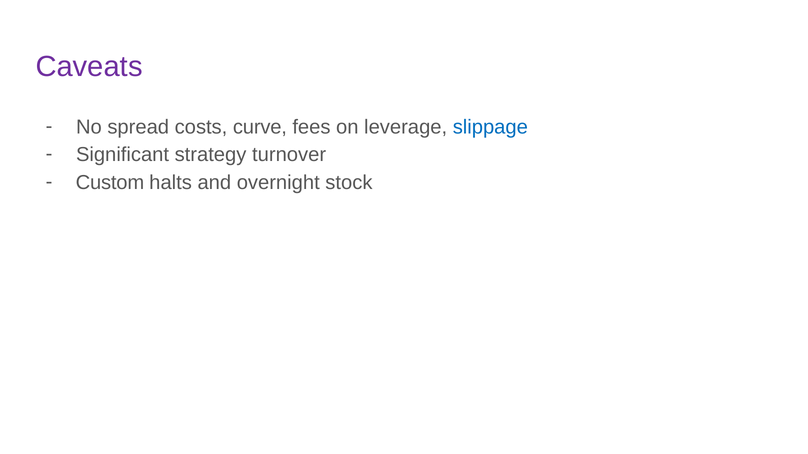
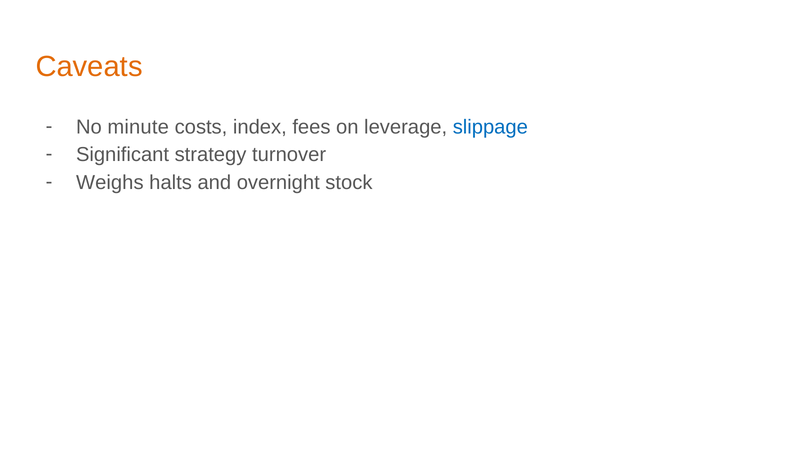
Caveats colour: purple -> orange
spread: spread -> minute
curve: curve -> index
Custom: Custom -> Weighs
